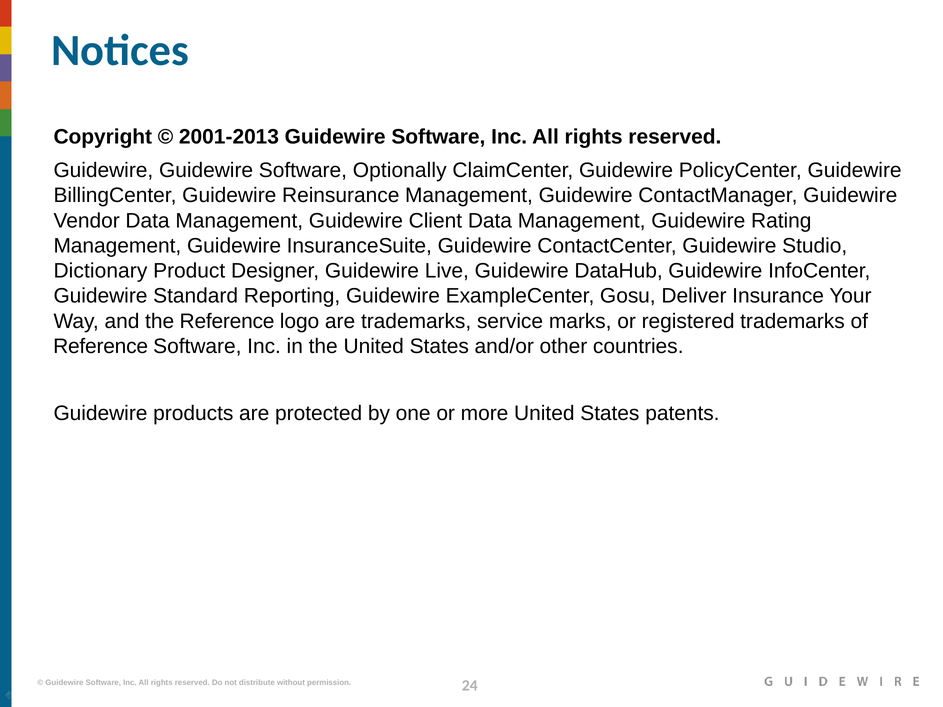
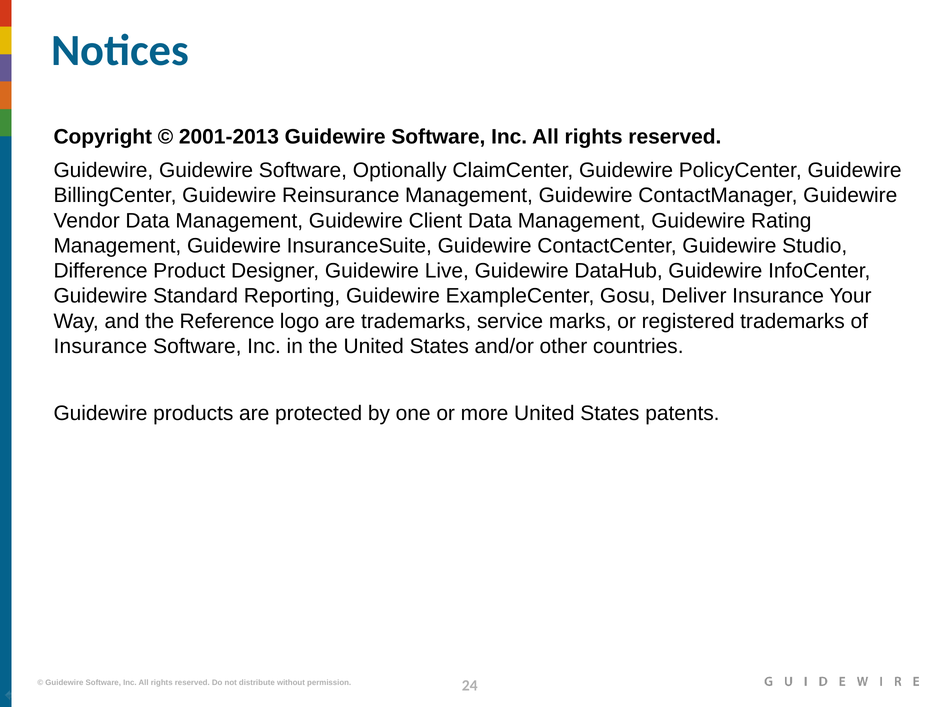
Dictionary: Dictionary -> Difference
Reference at (101, 346): Reference -> Insurance
